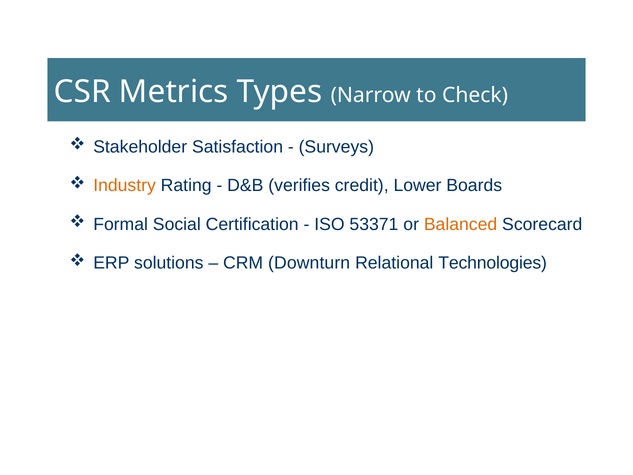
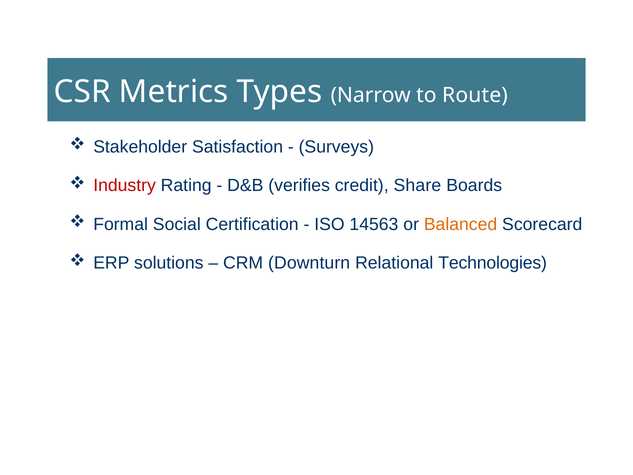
Check: Check -> Route
Industry colour: orange -> red
Lower: Lower -> Share
53371: 53371 -> 14563
